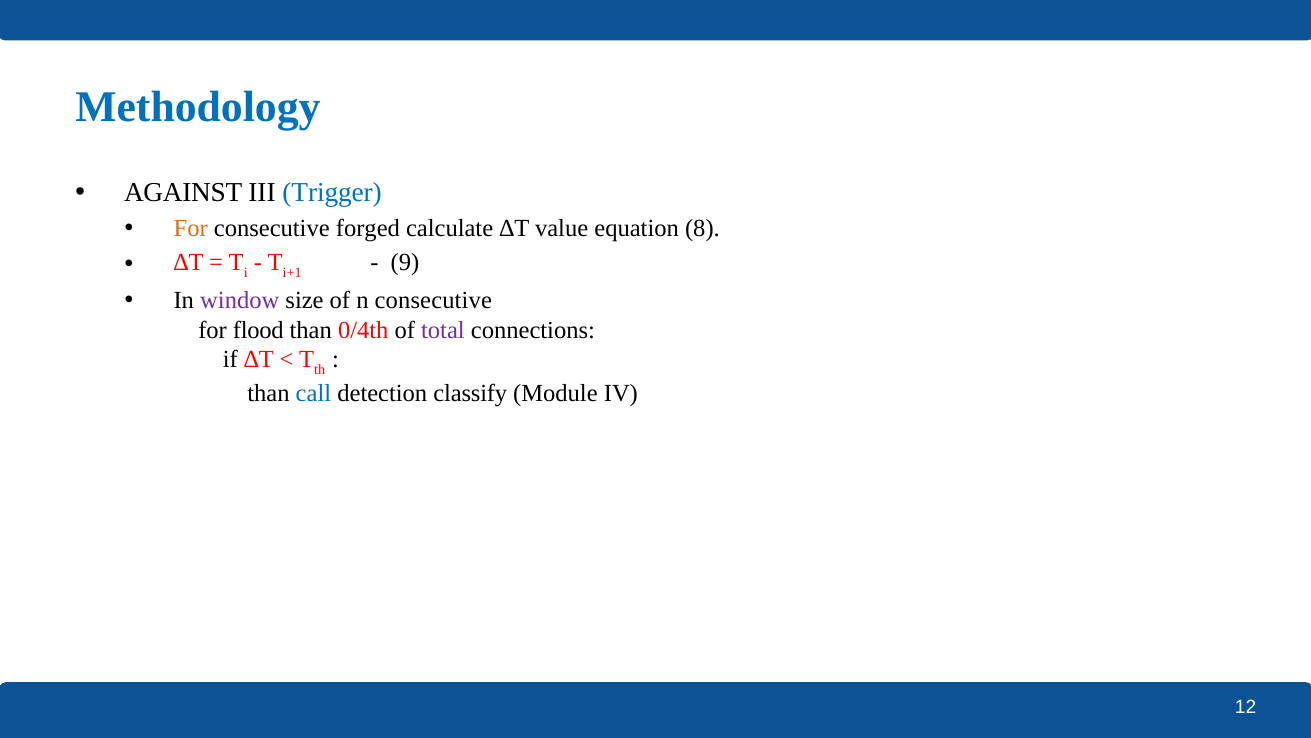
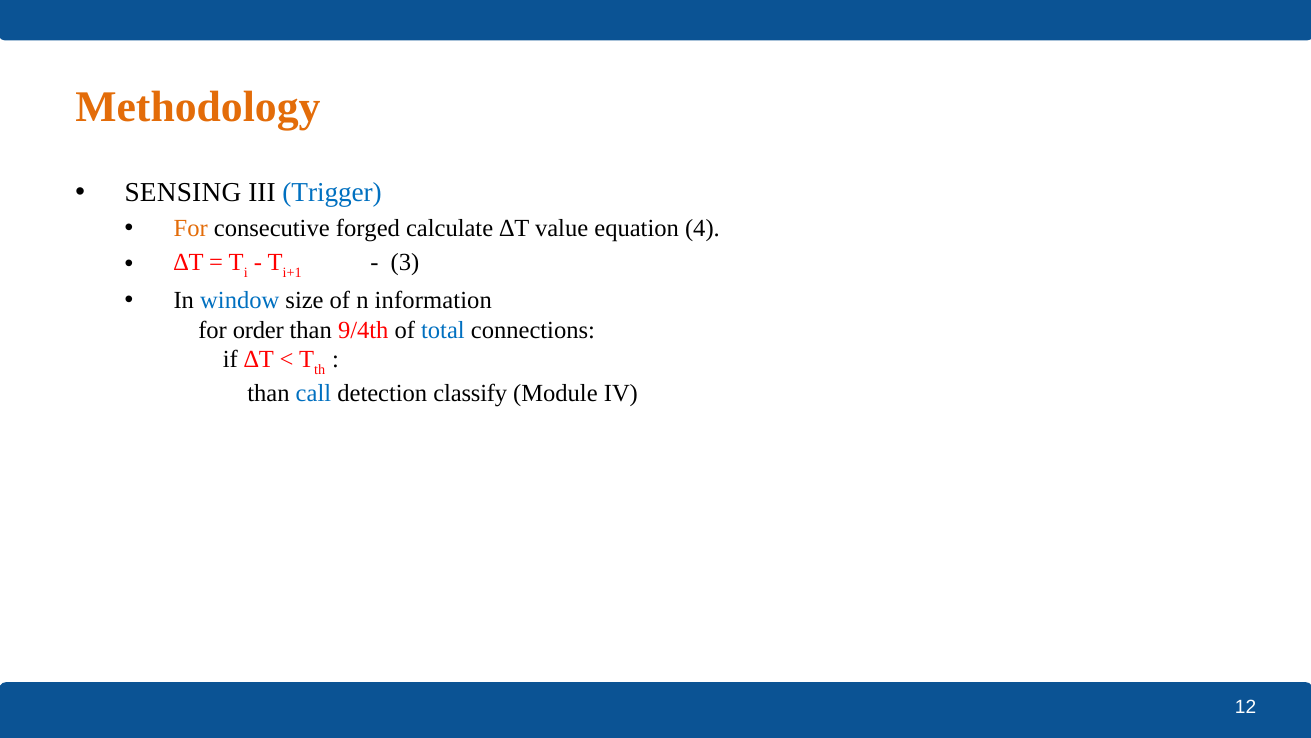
Methodology colour: blue -> orange
AGAINST: AGAINST -> SENSING
8: 8 -> 4
9: 9 -> 3
window colour: purple -> blue
n consecutive: consecutive -> information
flood: flood -> order
0/4th: 0/4th -> 9/4th
total colour: purple -> blue
